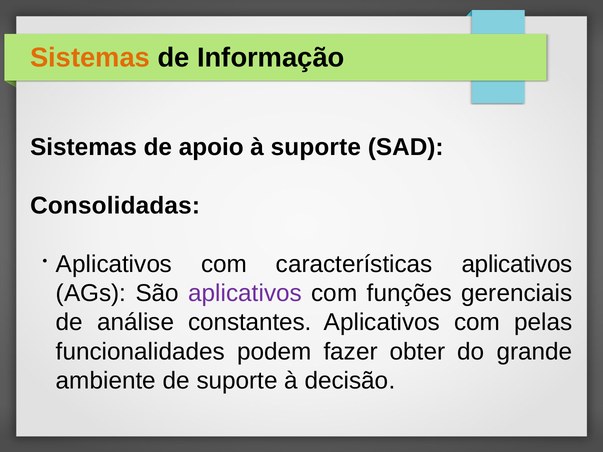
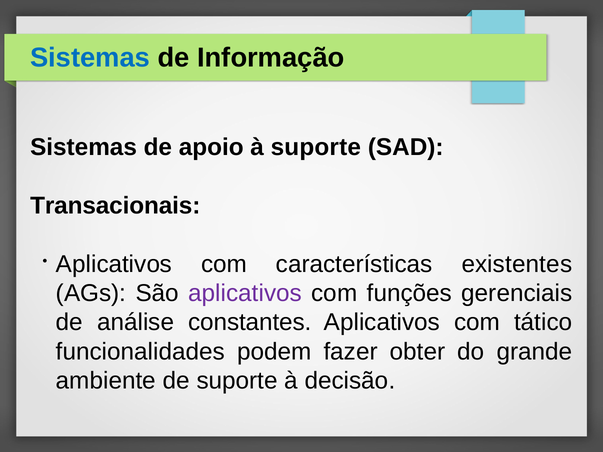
Sistemas at (90, 58) colour: orange -> blue
Consolidadas: Consolidadas -> Transacionais
características aplicativos: aplicativos -> existentes
pelas: pelas -> tático
